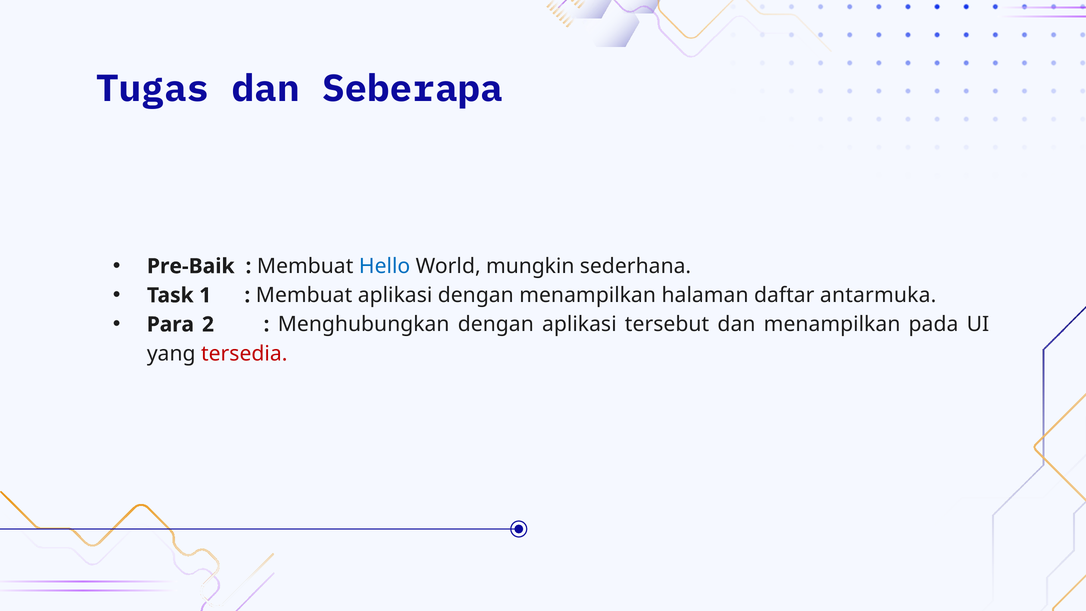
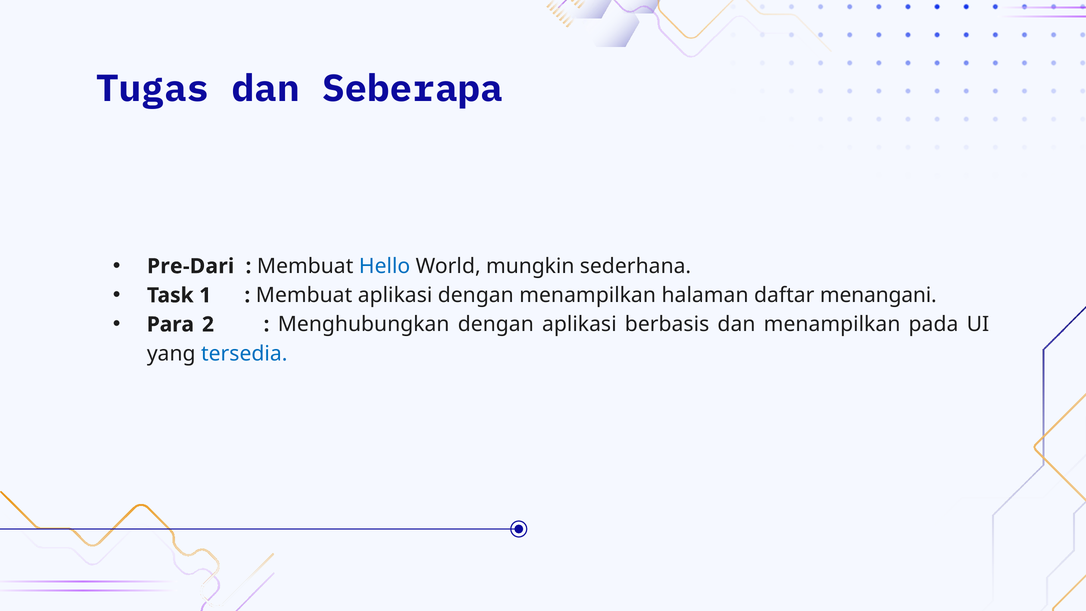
Pre-Baik: Pre-Baik -> Pre-Dari
antarmuka: antarmuka -> menangani
tersebut: tersebut -> berbasis
tersedia colour: red -> blue
